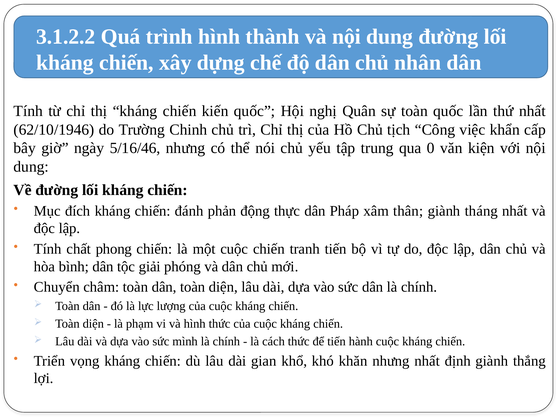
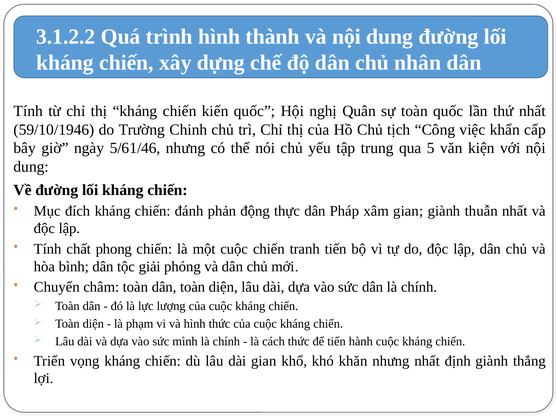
62/10/1946: 62/10/1946 -> 59/10/1946
5/16/46: 5/16/46 -> 5/61/46
0: 0 -> 5
xâm thân: thân -> gian
tháng: tháng -> thuẫn
